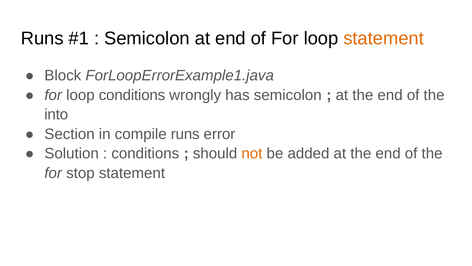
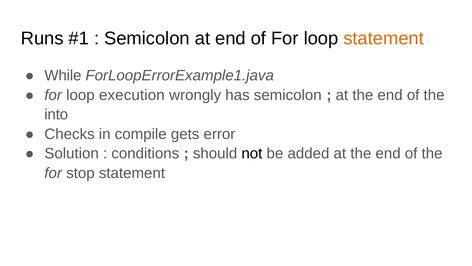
Block: Block -> While
loop conditions: conditions -> execution
Section: Section -> Checks
compile runs: runs -> gets
not colour: orange -> black
